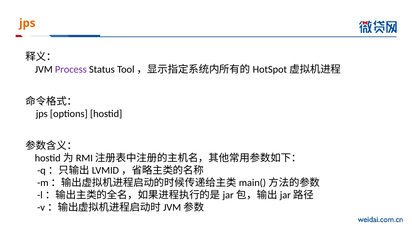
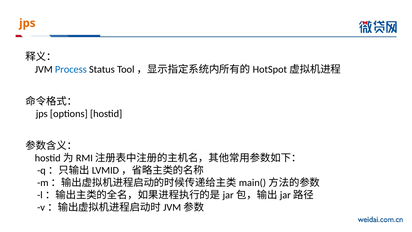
Process colour: purple -> blue
